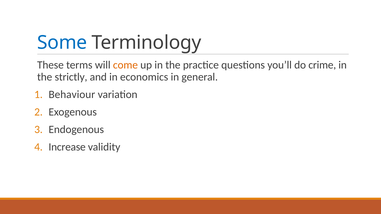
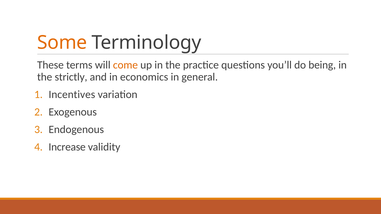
Some colour: blue -> orange
crime: crime -> being
Behaviour: Behaviour -> Incentives
